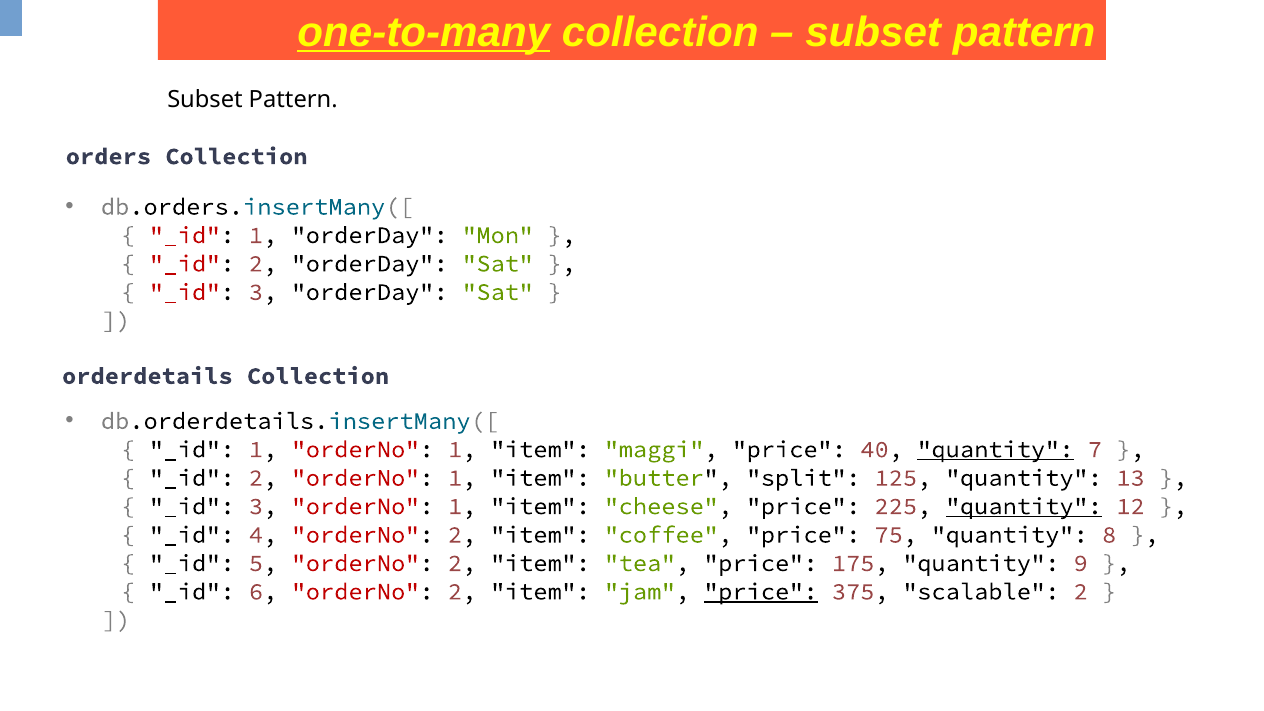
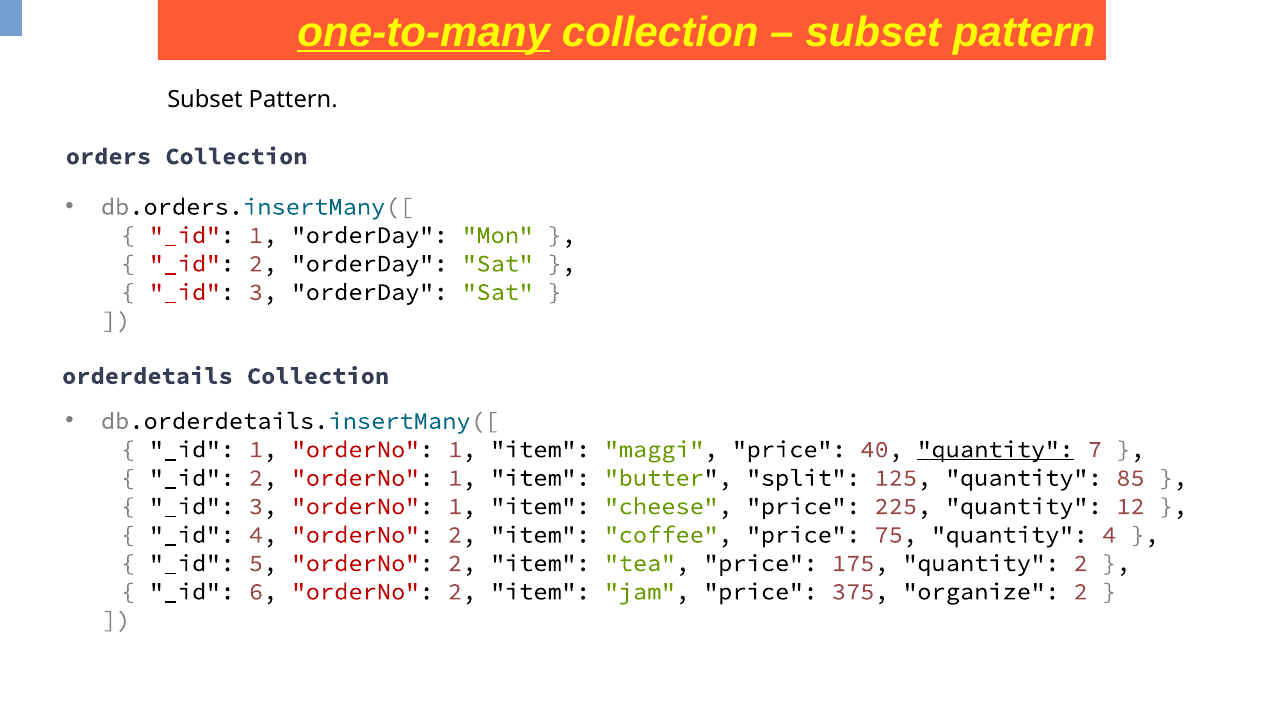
13: 13 -> 85
quantity at (1024, 506) underline: present -> none
quantity 8: 8 -> 4
quantity 9: 9 -> 2
price at (761, 592) underline: present -> none
scalable: scalable -> organize
